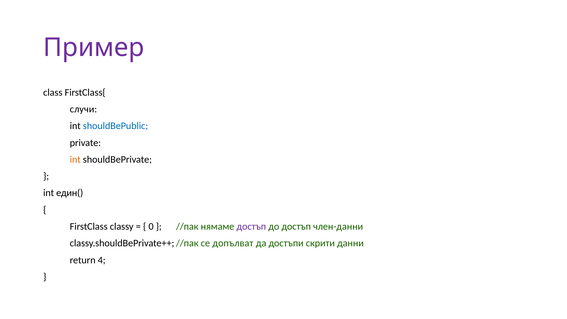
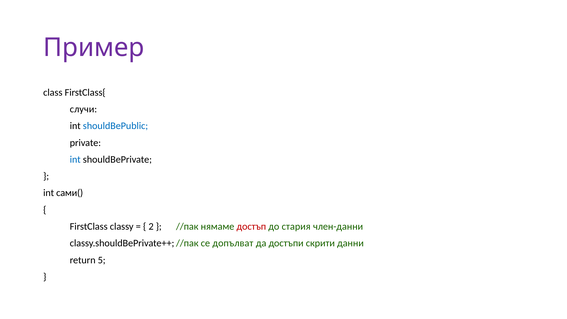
int at (75, 159) colour: orange -> blue
един(: един( -> сами(
0: 0 -> 2
достъп at (251, 226) colour: purple -> red
до достъп: достъп -> стария
4: 4 -> 5
